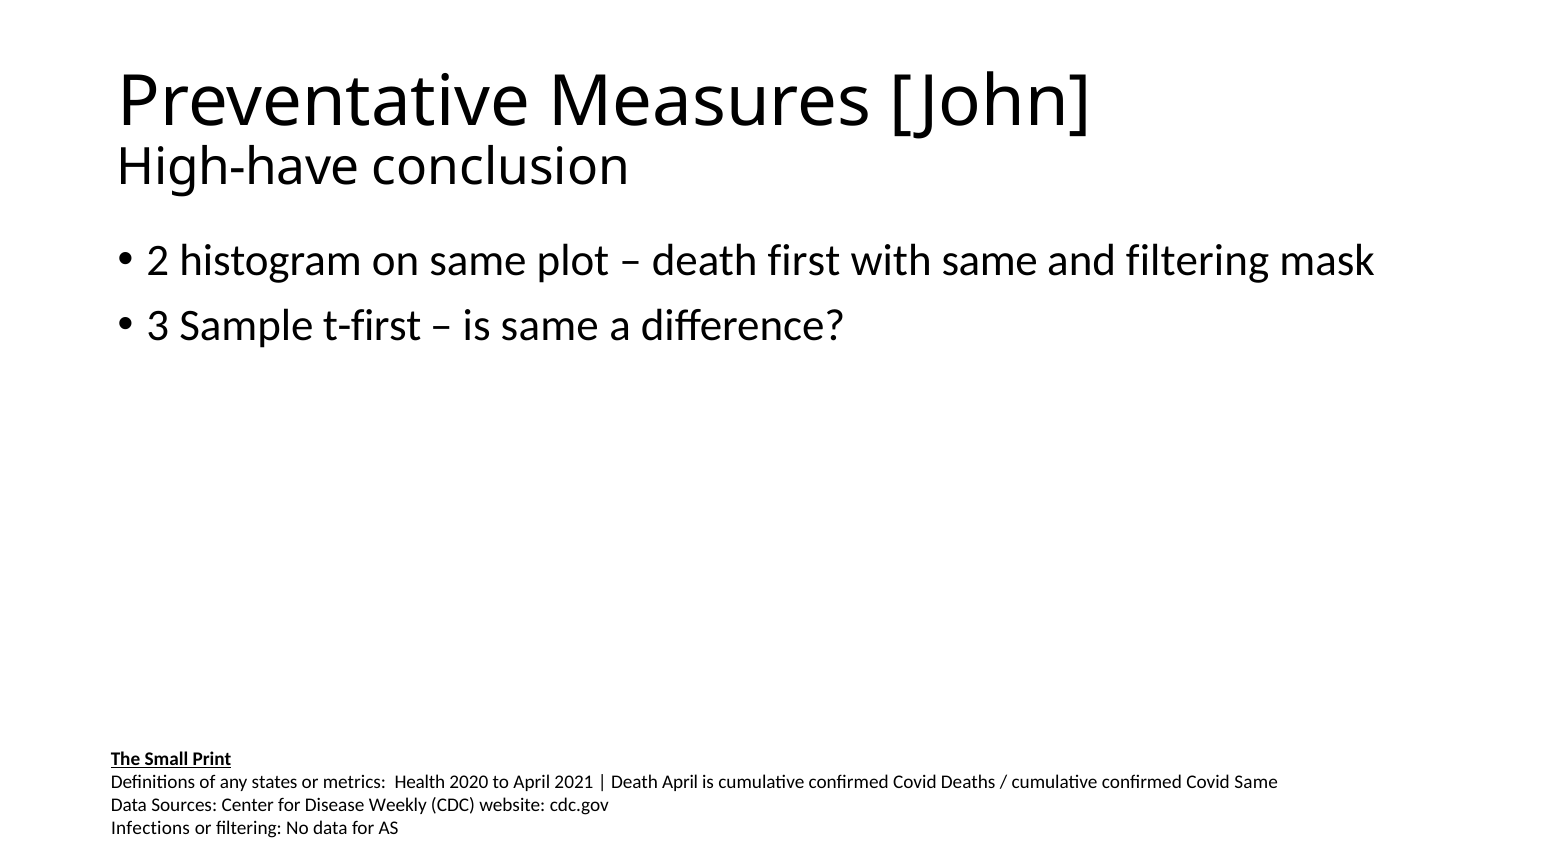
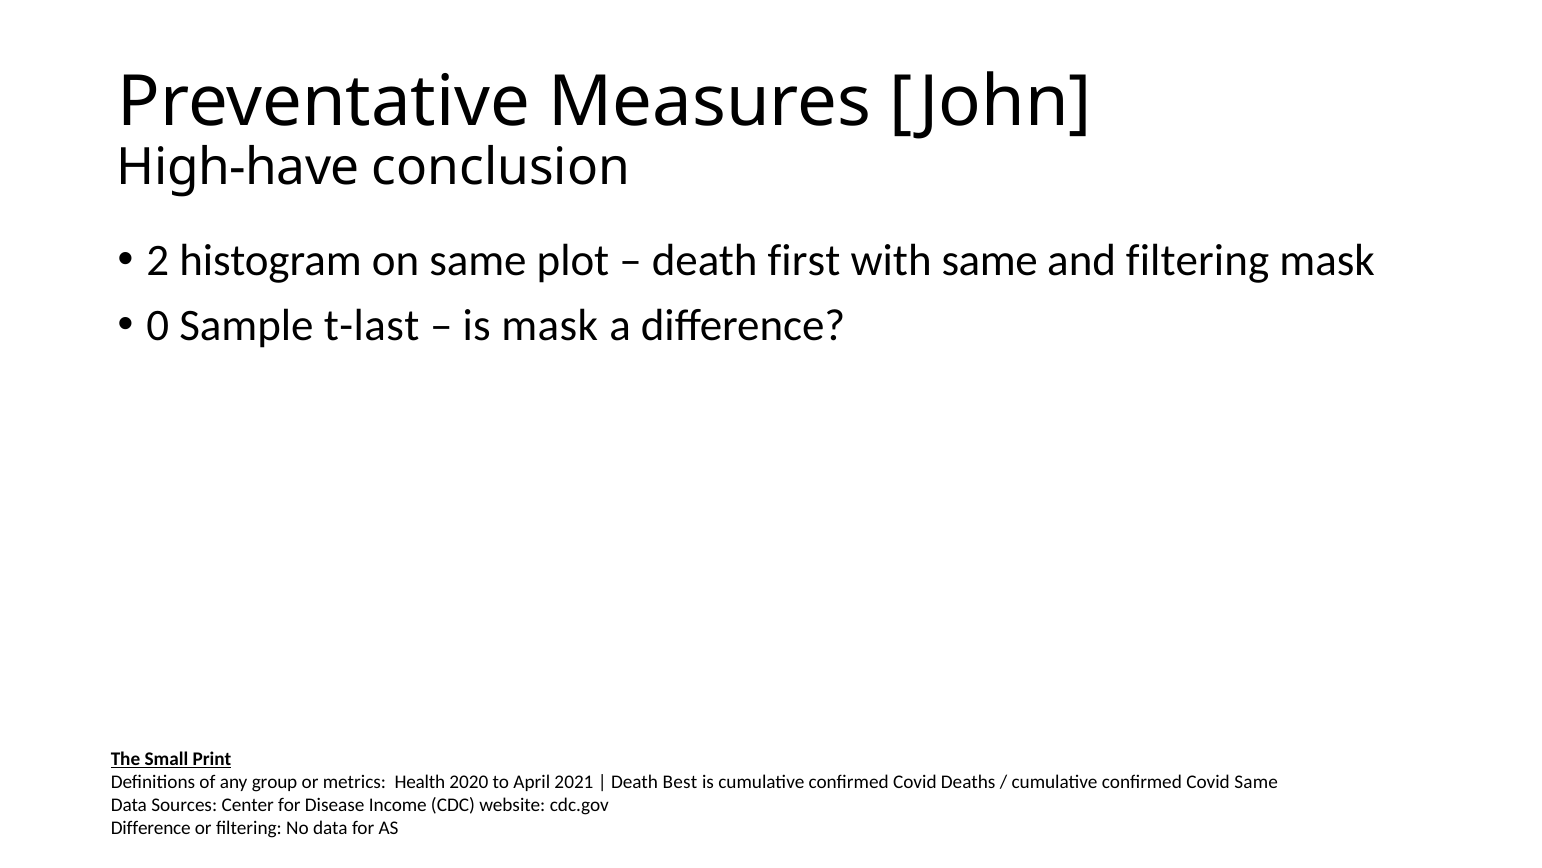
3: 3 -> 0
t-first: t-first -> t-last
is same: same -> mask
states: states -> group
Death April: April -> Best
Weekly: Weekly -> Income
Infections at (151, 828): Infections -> Difference
